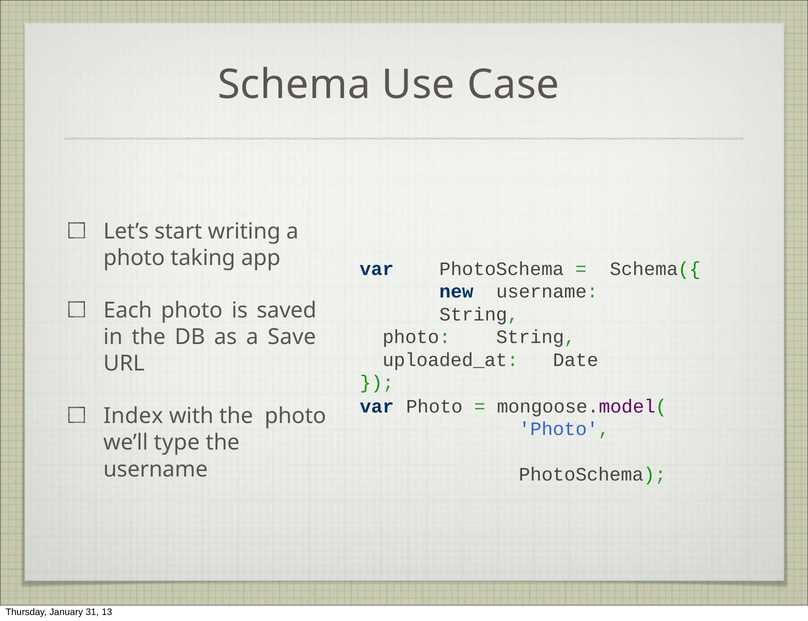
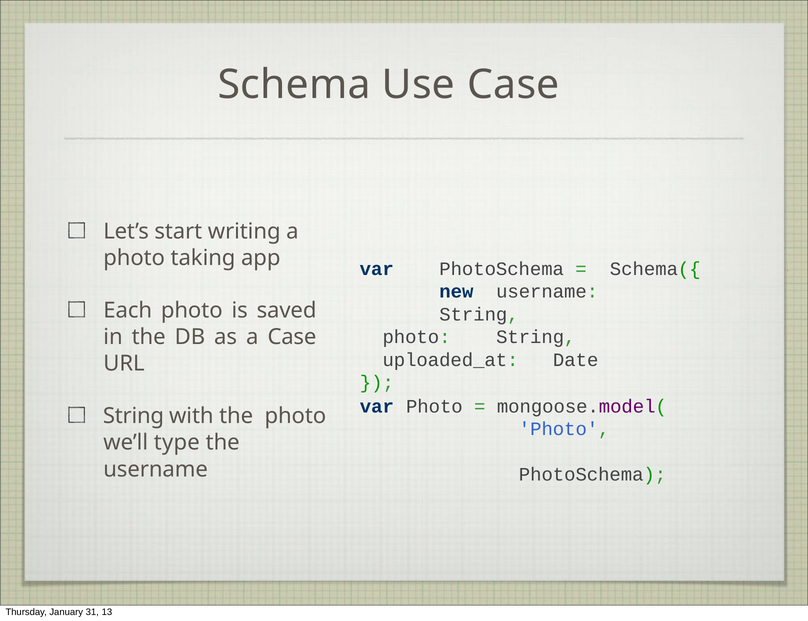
a Save: Save -> Case
Index at (133, 416): Index -> String
